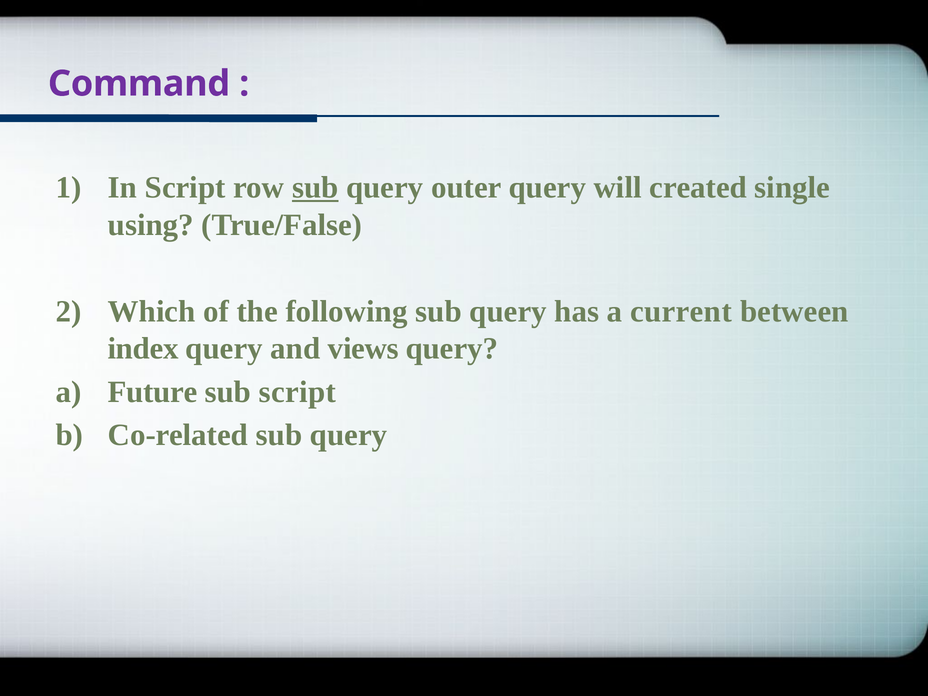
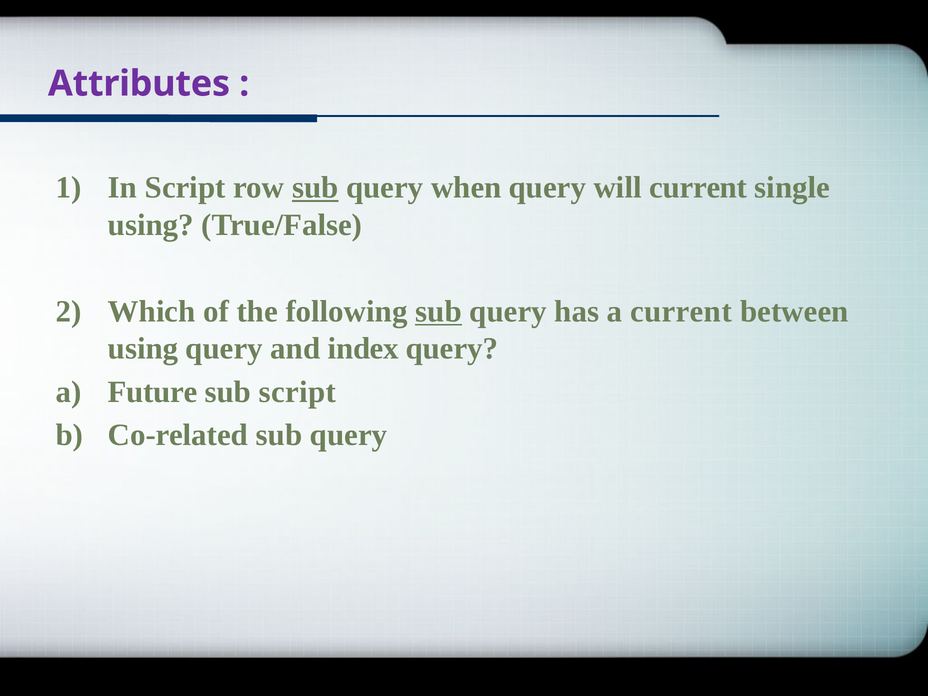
Command: Command -> Attributes
outer: outer -> when
will created: created -> current
sub at (438, 311) underline: none -> present
index at (143, 349): index -> using
views: views -> index
